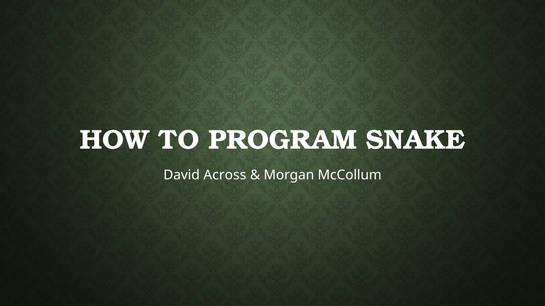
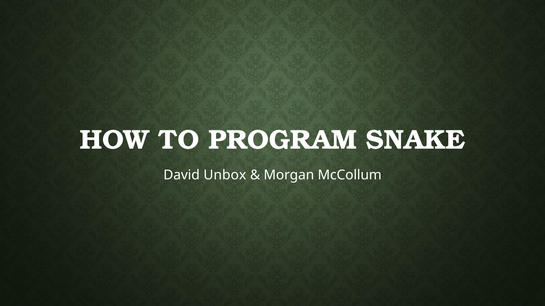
Across: Across -> Unbox
